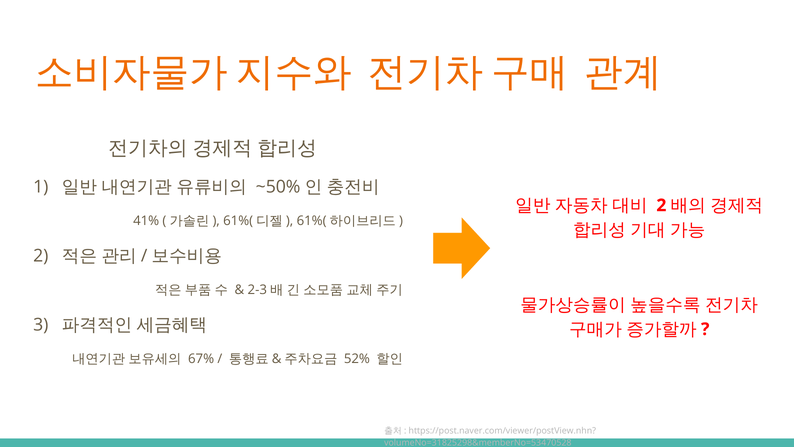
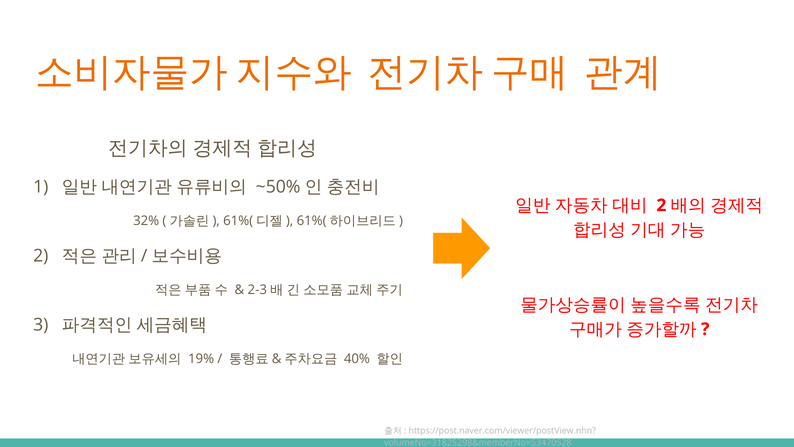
41%: 41% -> 32%
67%: 67% -> 19%
52%: 52% -> 40%
